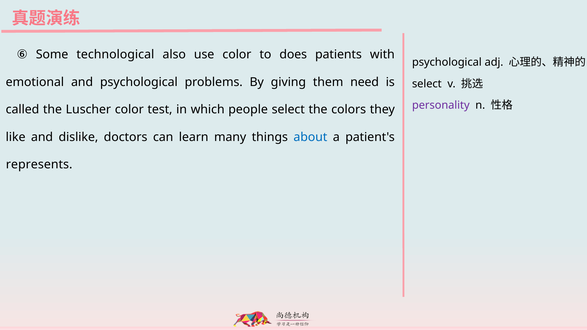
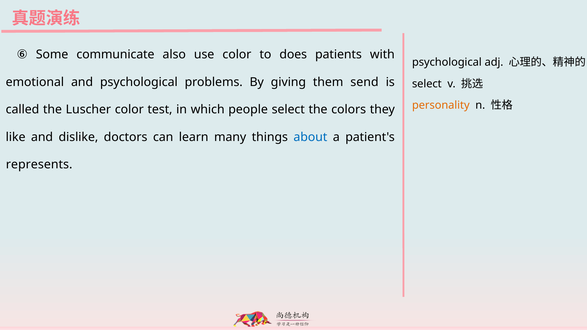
technological: technological -> communicate
need: need -> send
personality colour: purple -> orange
